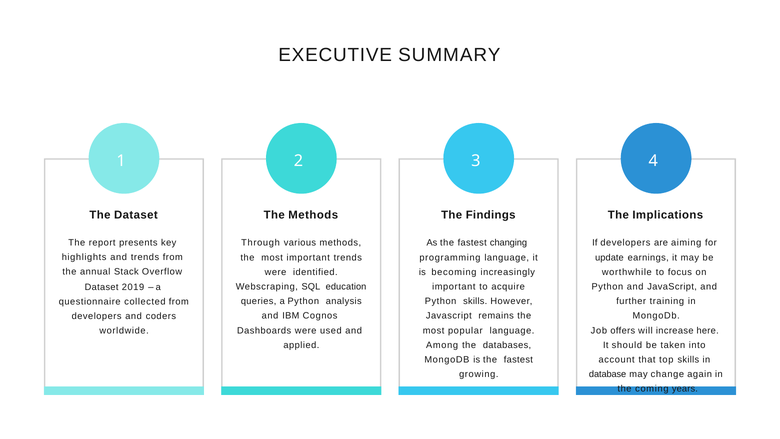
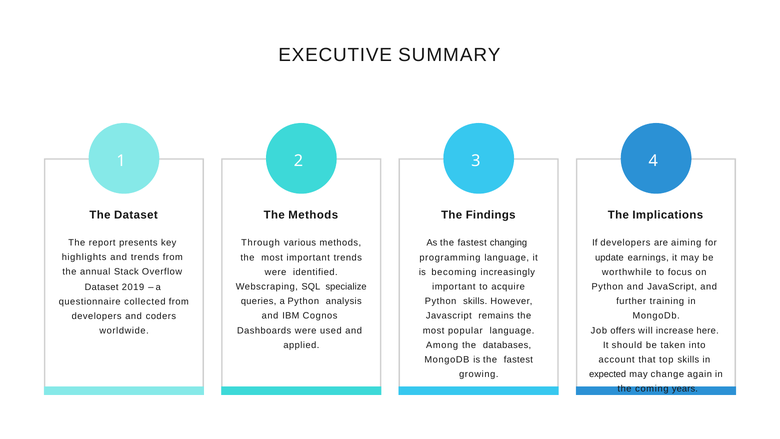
education: education -> specialize
database: database -> expected
